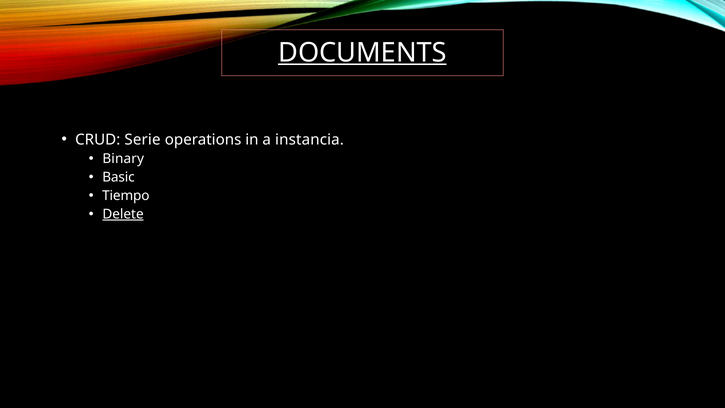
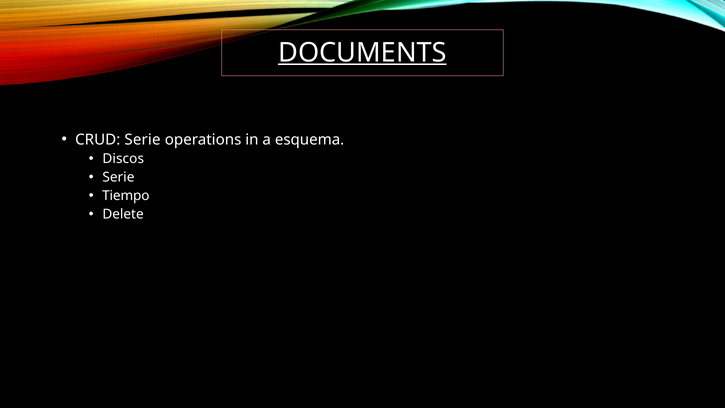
instancia: instancia -> esquema
Binary: Binary -> Discos
Basic at (118, 177): Basic -> Serie
Delete underline: present -> none
